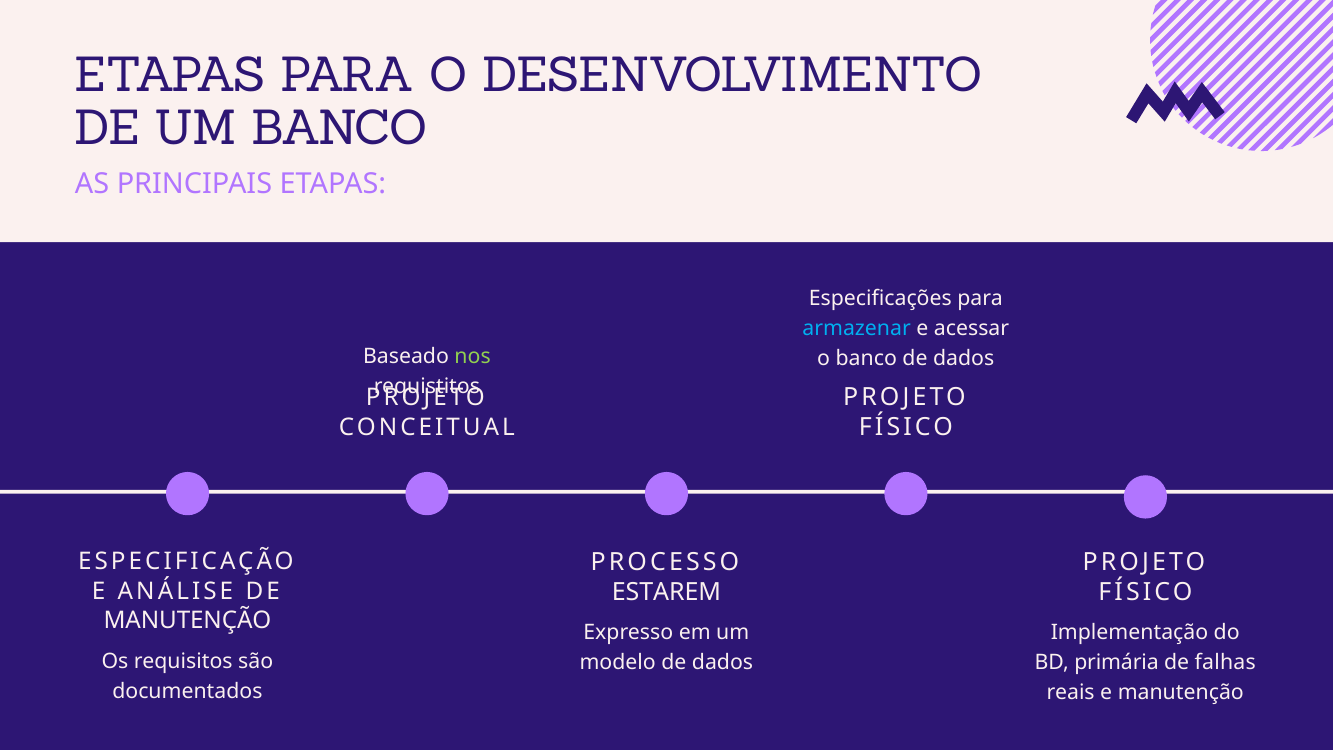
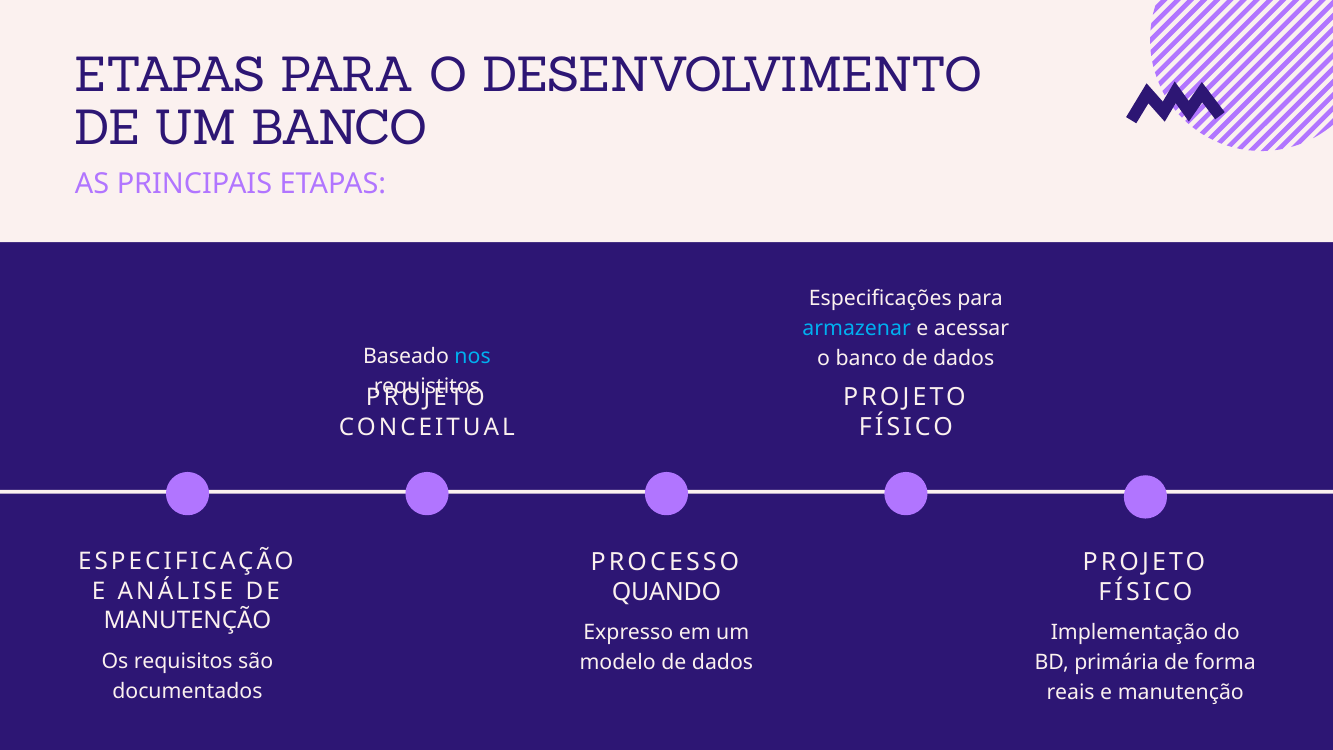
nos colour: light green -> light blue
ESTAREM: ESTAREM -> QUANDO
falhas: falhas -> forma
